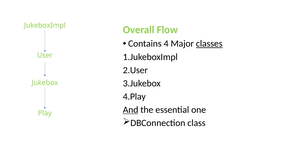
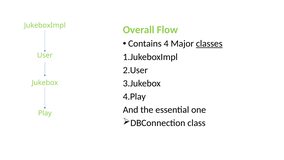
And underline: present -> none
